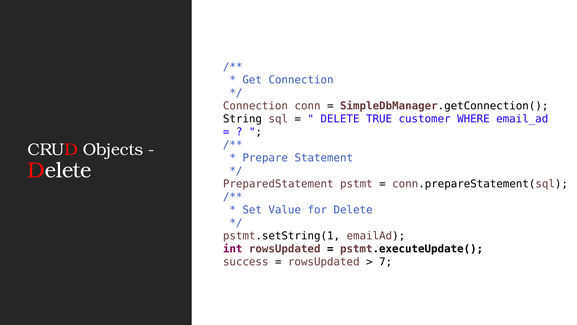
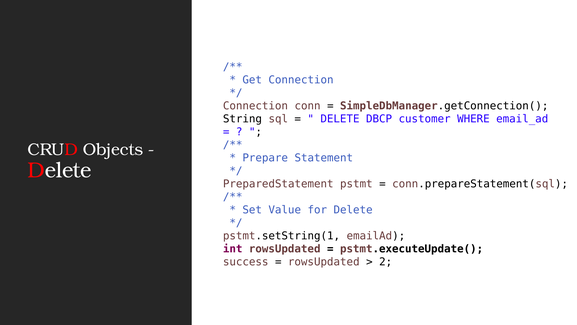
TRUE: TRUE -> DBCP
7: 7 -> 2
